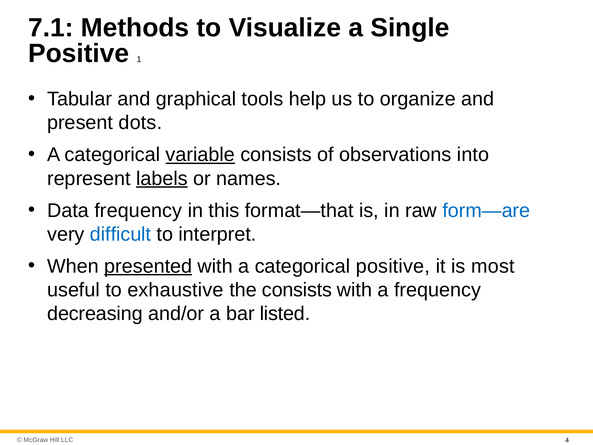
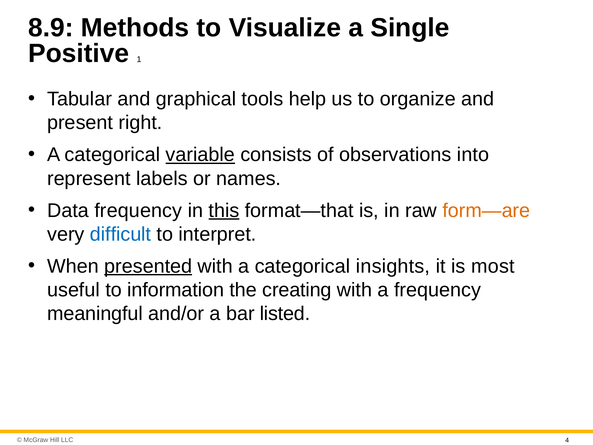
7.1: 7.1 -> 8.9
dots: dots -> right
labels underline: present -> none
this underline: none -> present
form—are colour: blue -> orange
categorical positive: positive -> insights
exhaustive: exhaustive -> information
the consists: consists -> creating
decreasing: decreasing -> meaningful
